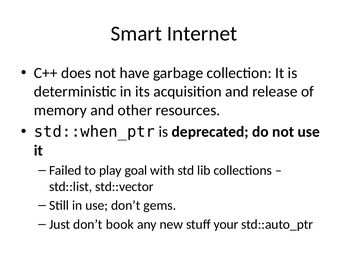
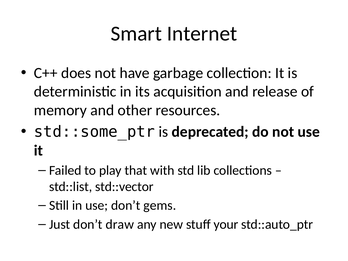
std::when_ptr: std::when_ptr -> std::some_ptr
goal: goal -> that
book: book -> draw
